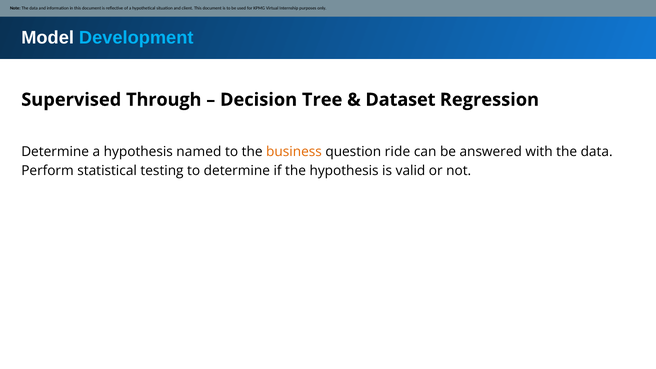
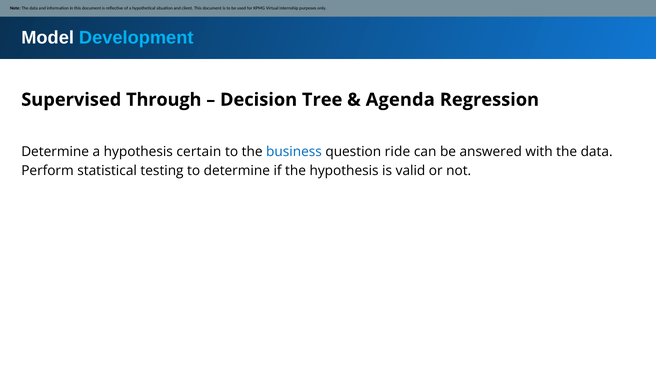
Dataset: Dataset -> Agenda
named: named -> certain
business colour: orange -> blue
